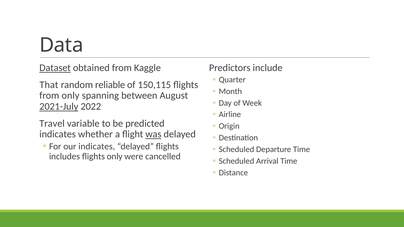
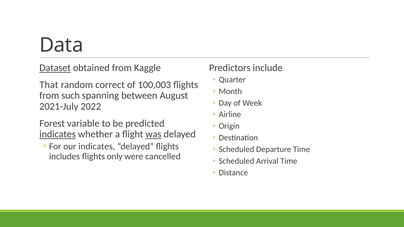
reliable: reliable -> correct
150,115: 150,115 -> 100,003
from only: only -> such
2021-July underline: present -> none
Travel: Travel -> Forest
indicates at (58, 134) underline: none -> present
